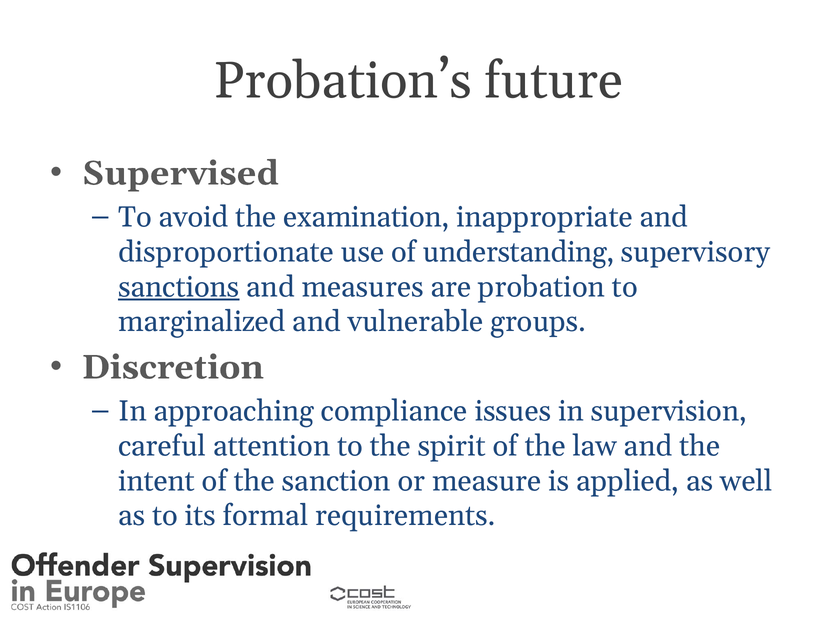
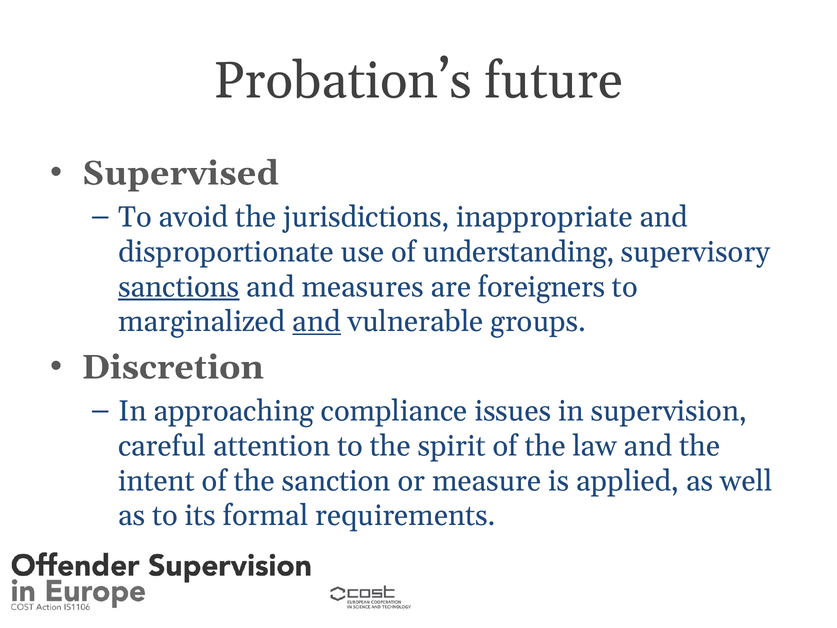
examination: examination -> jurisdictions
probation: probation -> foreigners
and at (317, 322) underline: none -> present
